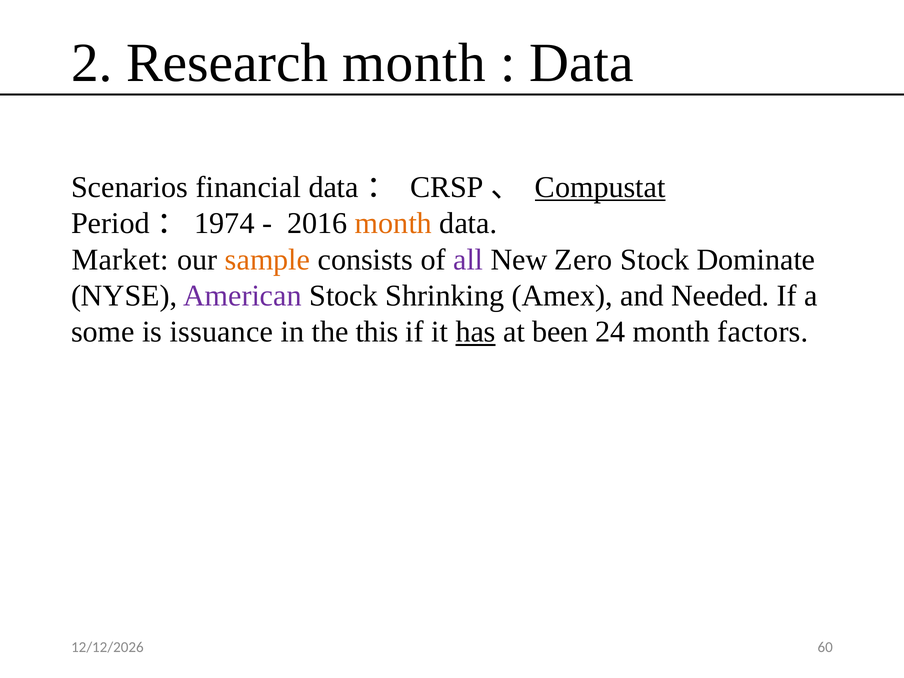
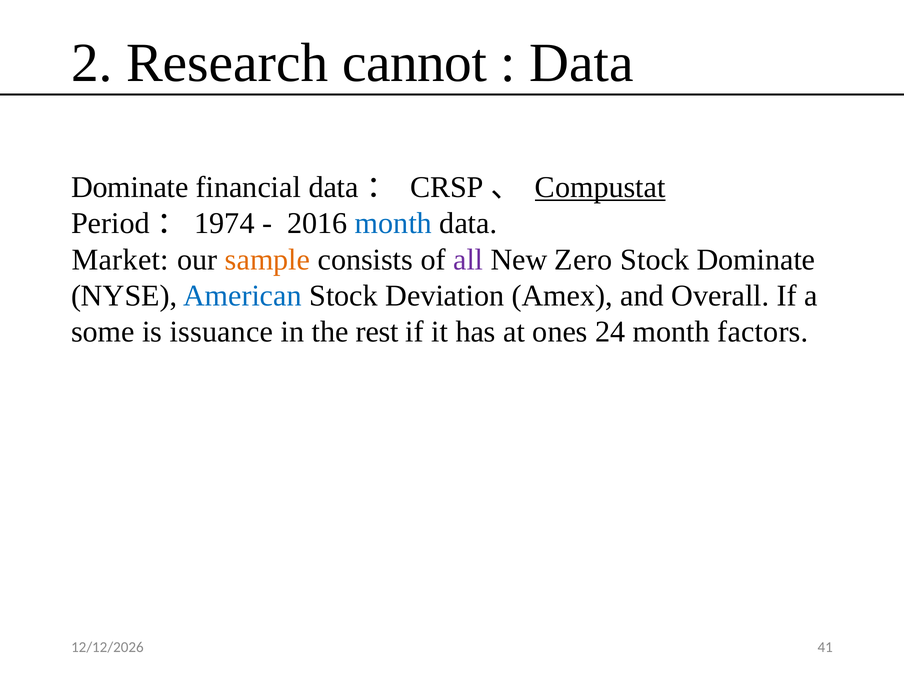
Research month: month -> cannot
Scenarios at (130, 187): Scenarios -> Dominate
month at (393, 223) colour: orange -> blue
American colour: purple -> blue
Shrinking: Shrinking -> Deviation
Needed: Needed -> Overall
this: this -> rest
has underline: present -> none
been: been -> ones
60: 60 -> 41
